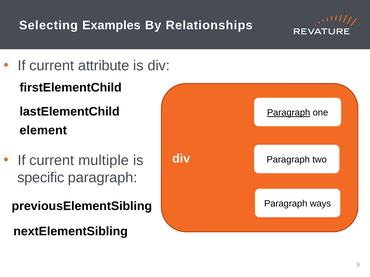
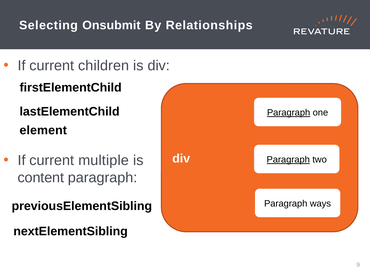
Examples: Examples -> Onsubmit
attribute: attribute -> children
Paragraph at (288, 160) underline: none -> present
specific: specific -> content
